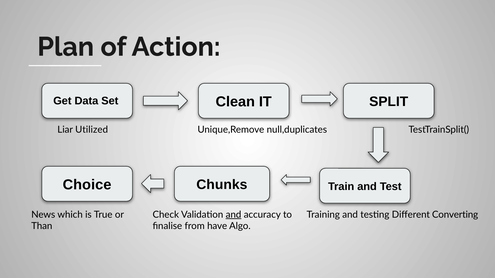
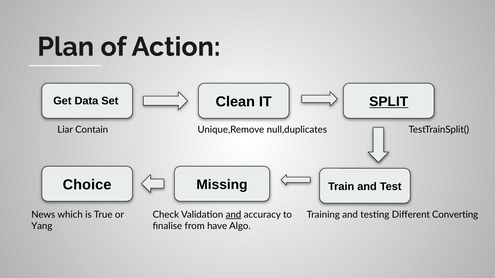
SPLIT underline: none -> present
Utilized: Utilized -> Contain
Chunks: Chunks -> Missing
Than: Than -> Yang
